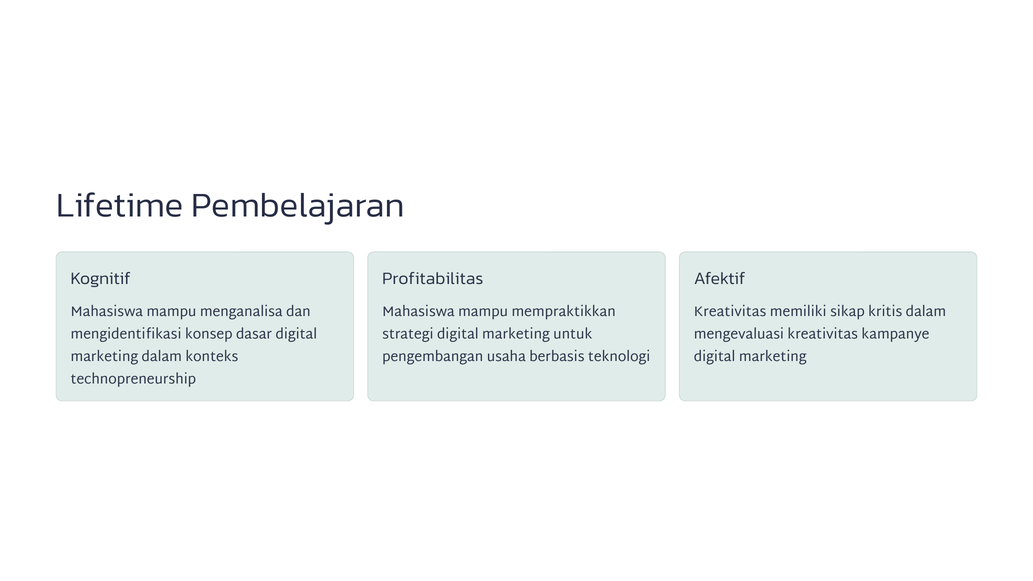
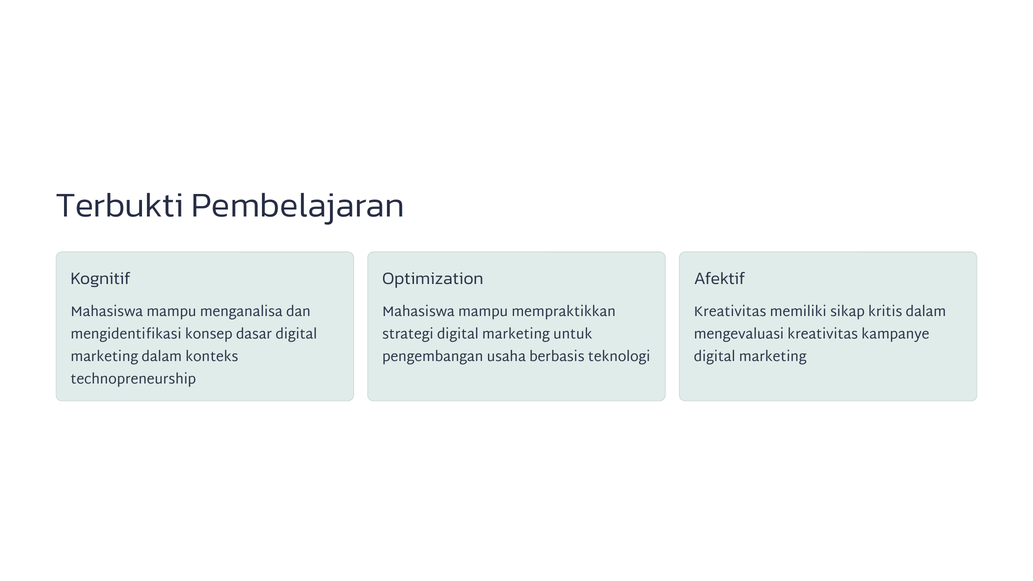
Lifetime: Lifetime -> Terbukti
Profitabilitas: Profitabilitas -> Optimization
